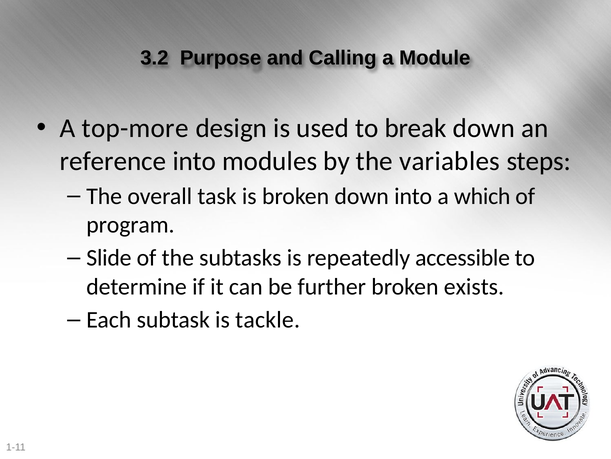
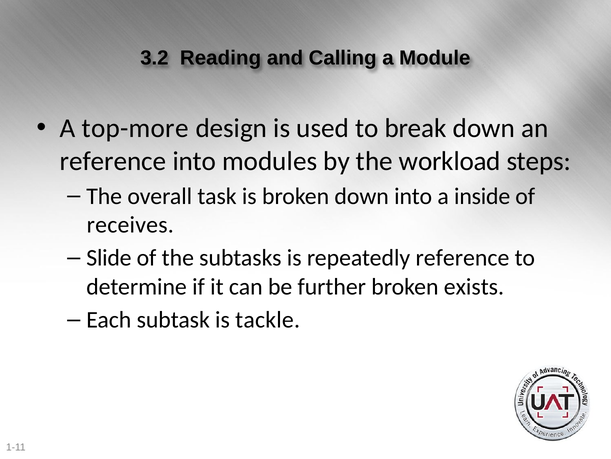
Purpose: Purpose -> Reading
variables: variables -> workload
which: which -> inside
program: program -> receives
repeatedly accessible: accessible -> reference
